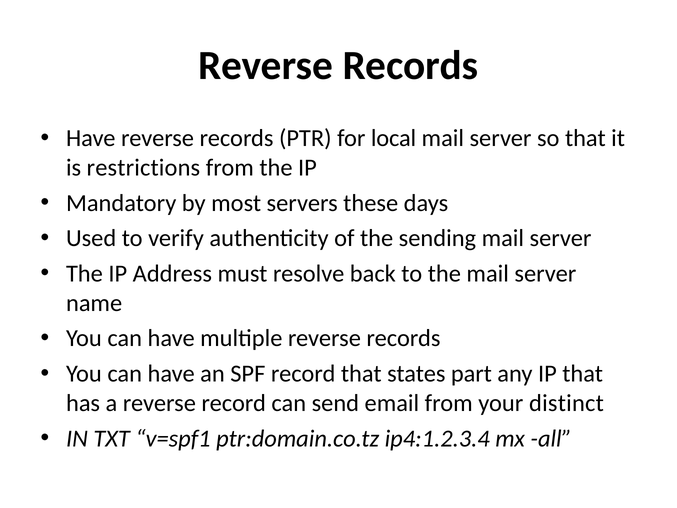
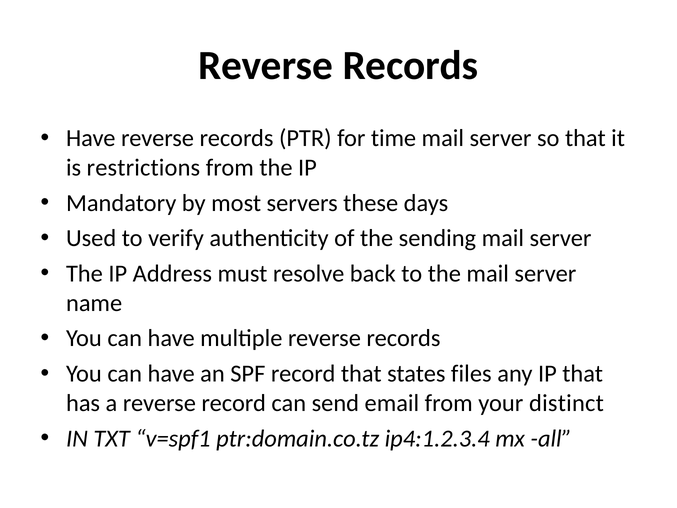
local: local -> time
part: part -> files
